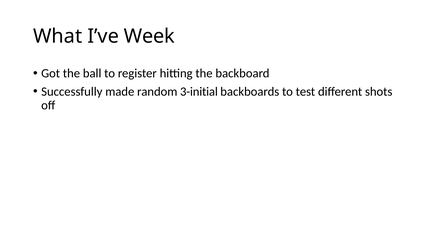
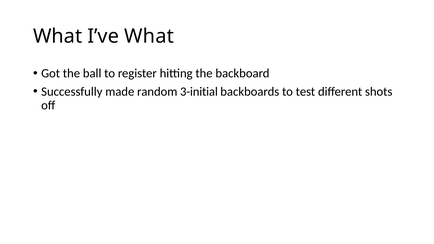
I’ve Week: Week -> What
